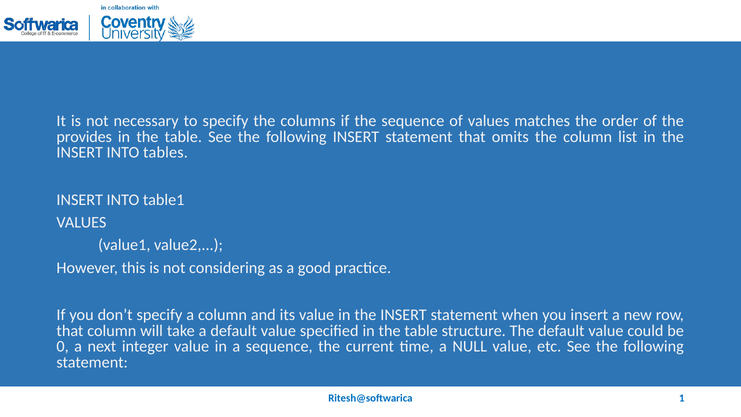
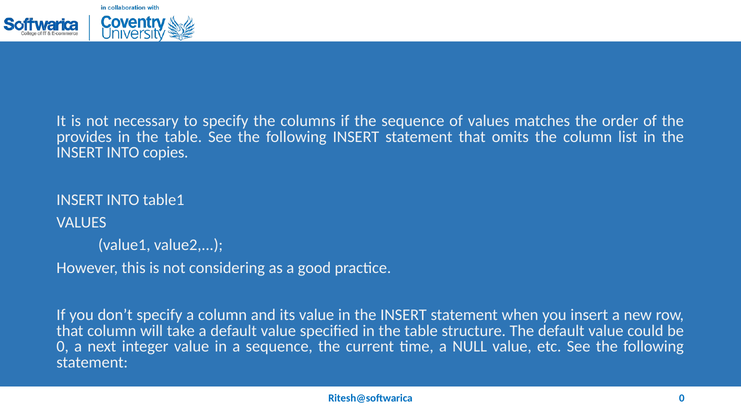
tables: tables -> copies
Ritesh@softwarica 1: 1 -> 0
